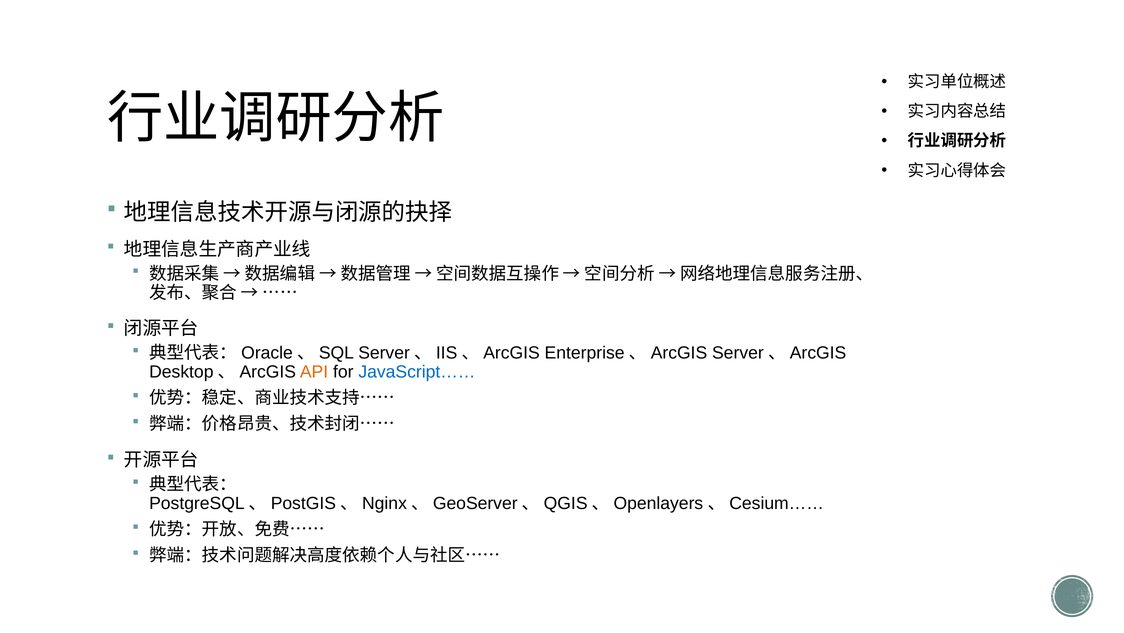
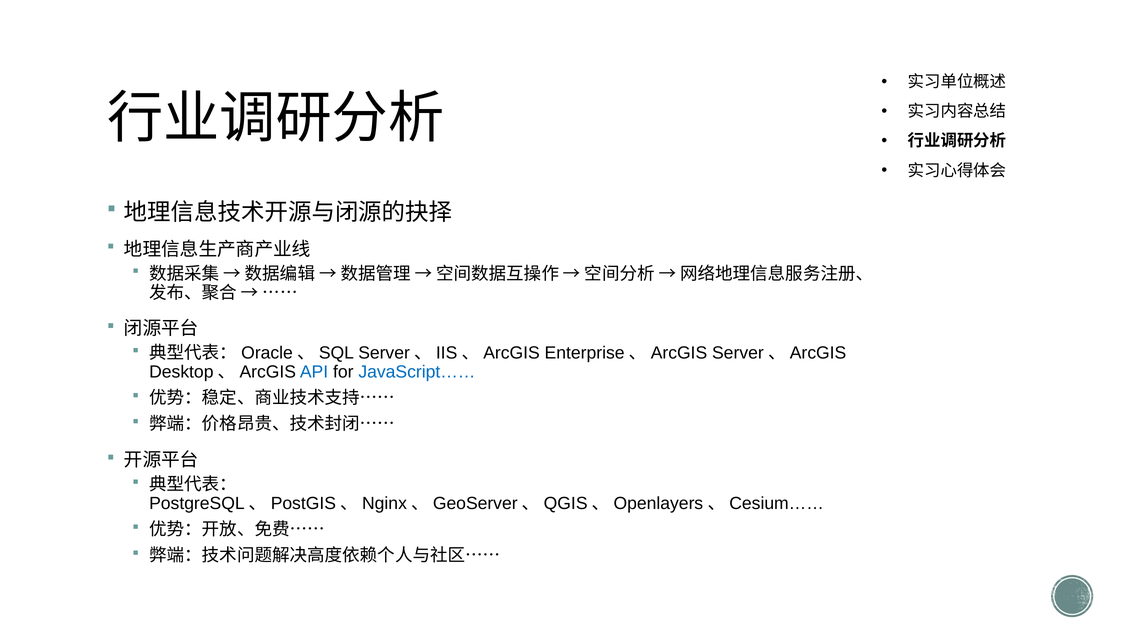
API colour: orange -> blue
